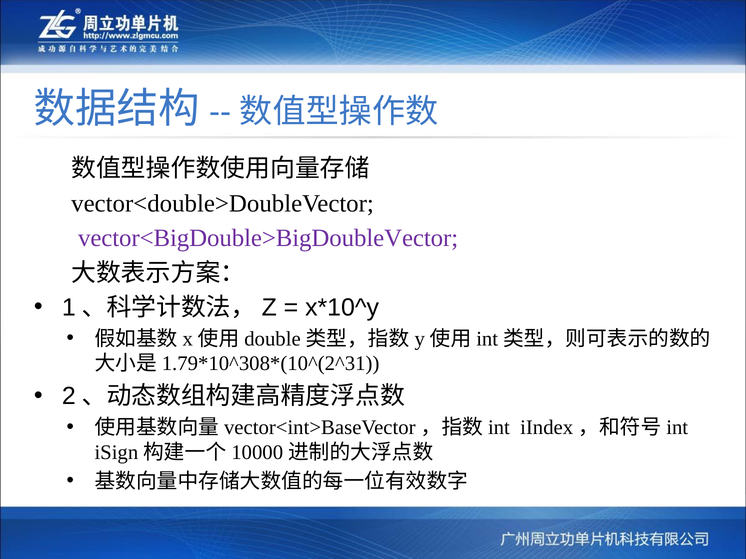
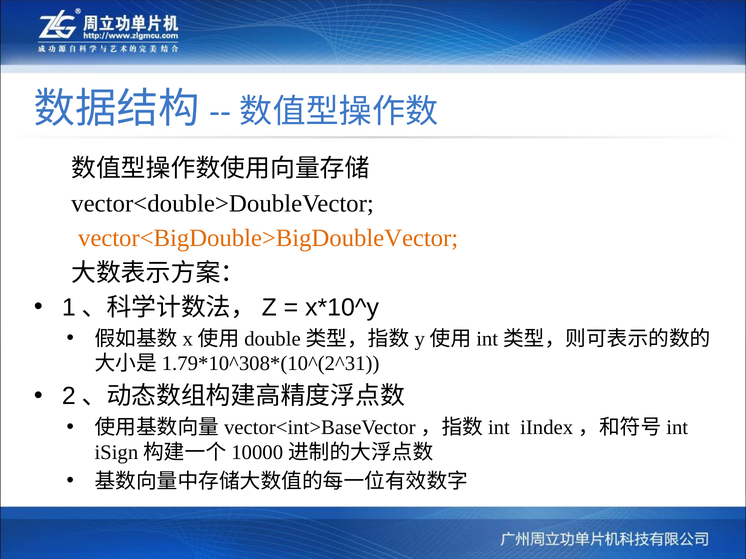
vector<BigDouble>BigDoubleVector colour: purple -> orange
